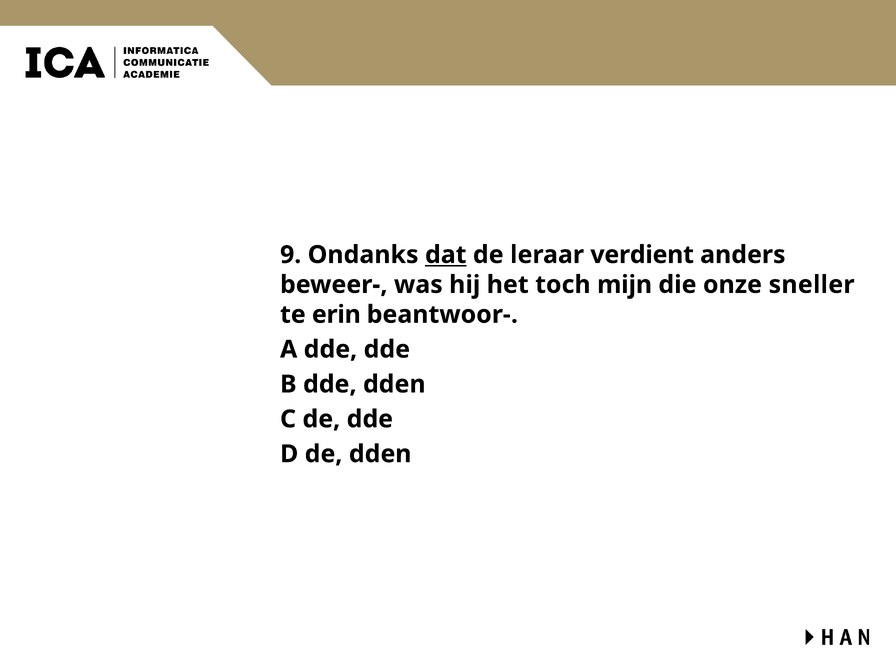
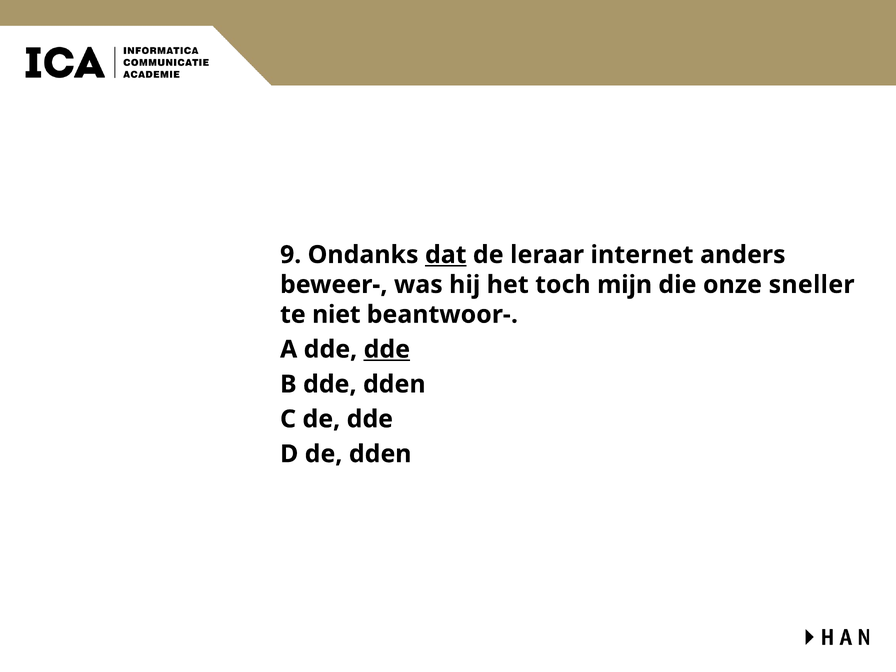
verdient: verdient -> internet
erin: erin -> niet
dde at (387, 349) underline: none -> present
